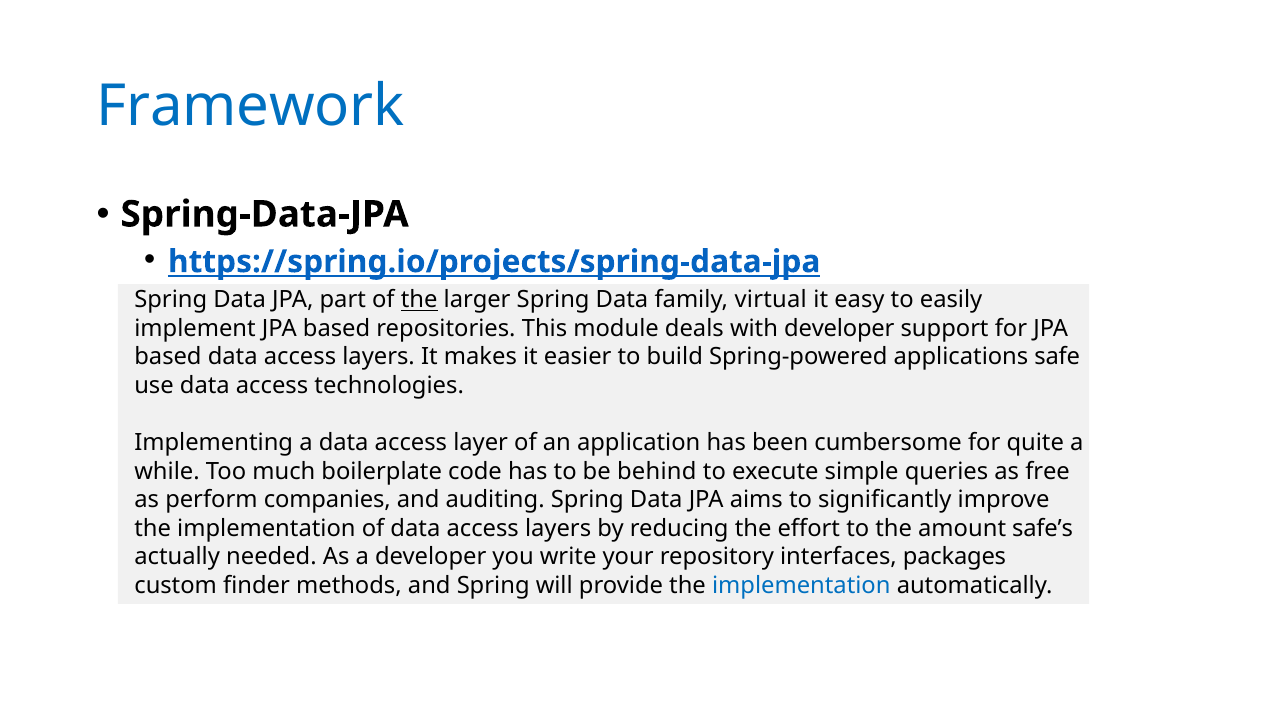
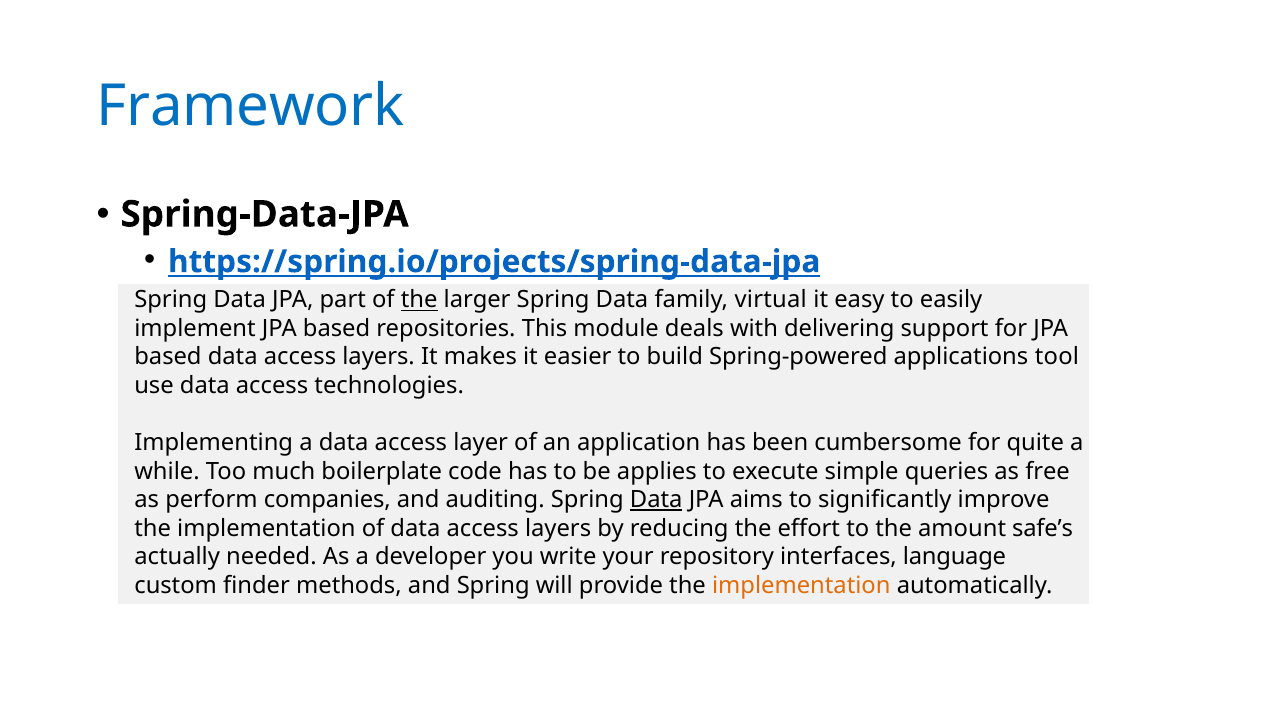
with developer: developer -> delivering
safe: safe -> tool
behind: behind -> applies
Data at (656, 500) underline: none -> present
packages: packages -> language
implementation at (801, 586) colour: blue -> orange
